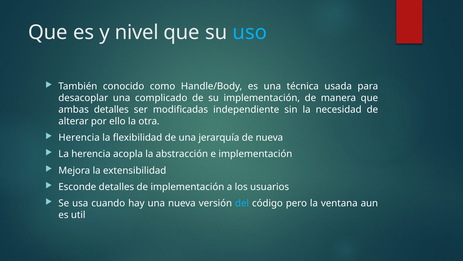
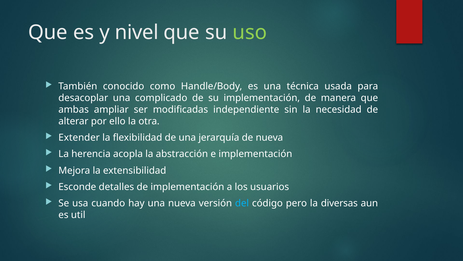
uso colour: light blue -> light green
ambas detalles: detalles -> ampliar
Herencia at (79, 137): Herencia -> Extender
ventana: ventana -> diversas
